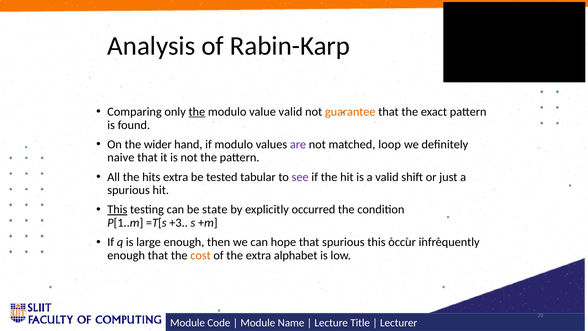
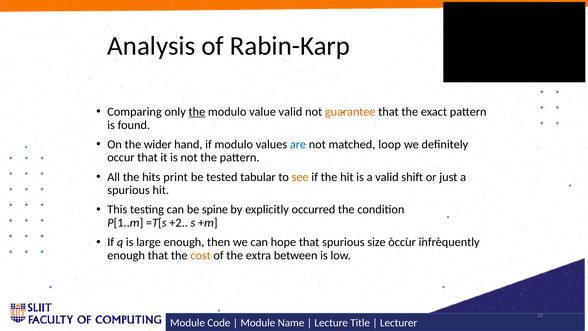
are colour: purple -> blue
naive at (121, 157): naive -> occur
hits extra: extra -> print
see colour: purple -> orange
This at (117, 209) underline: present -> none
state: state -> spine
+3: +3 -> +2
spurious this: this -> size
alphabet: alphabet -> between
